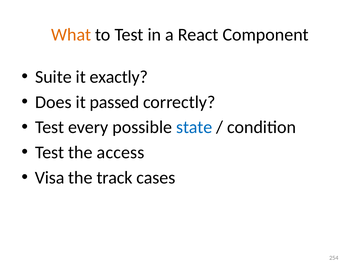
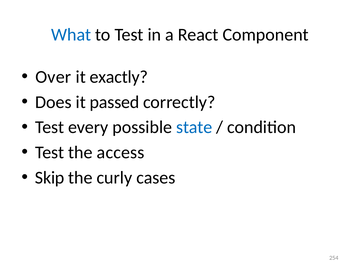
What colour: orange -> blue
Suite: Suite -> Over
Visa: Visa -> Skip
track: track -> curly
